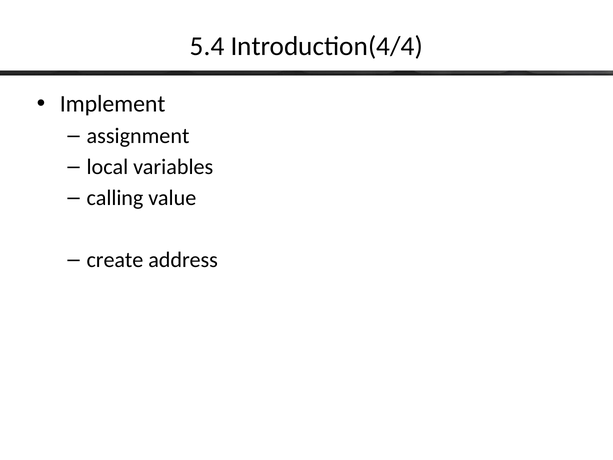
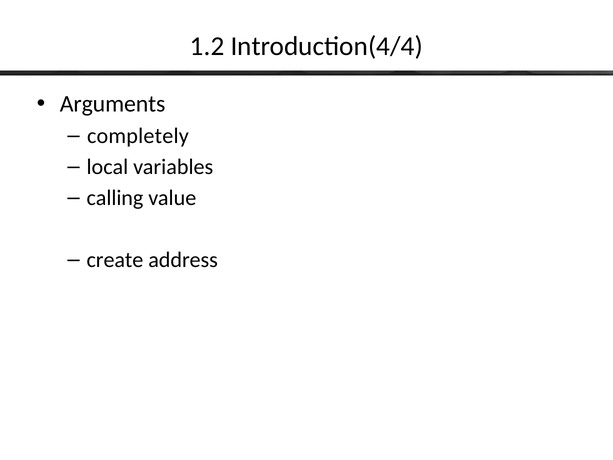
5.4: 5.4 -> 1.2
Implement: Implement -> Arguments
assignment: assignment -> completely
